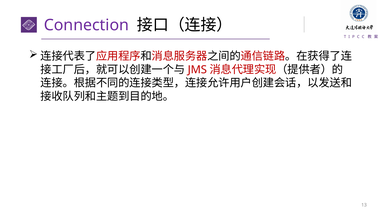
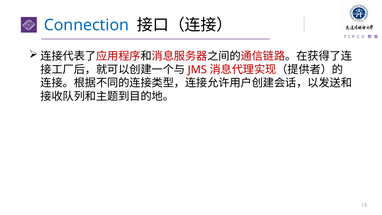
Connection colour: purple -> blue
